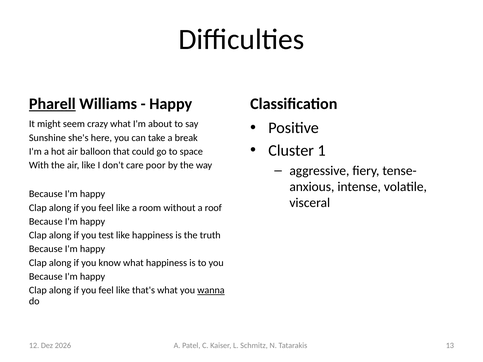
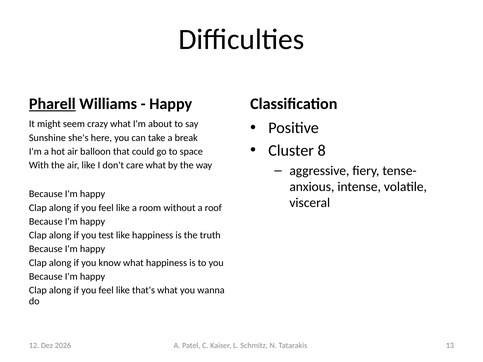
1: 1 -> 8
care poor: poor -> what
wanna underline: present -> none
